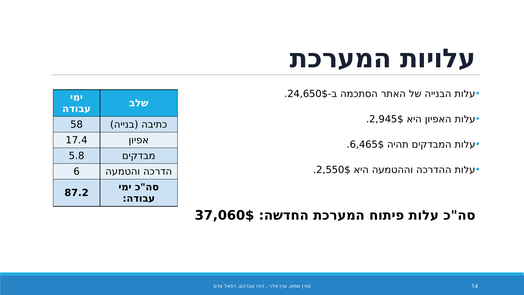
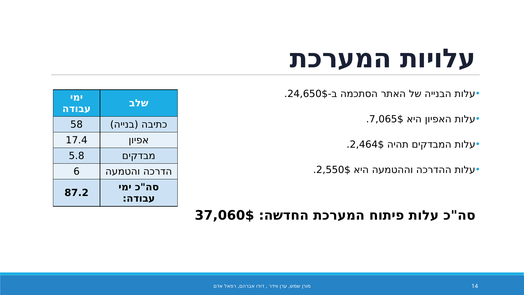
2,945$: 2,945$ -> 7,065$
6,465$: 6,465$ -> 2,464$
